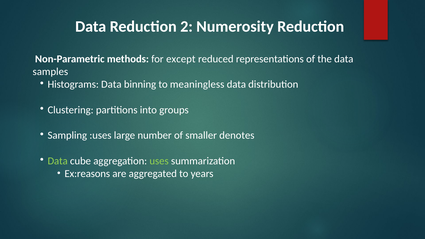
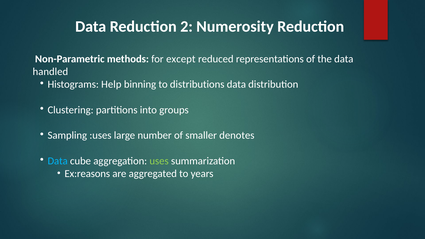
samples: samples -> handled
Histograms Data: Data -> Help
meaningless: meaningless -> distributions
Data at (58, 161) colour: light green -> light blue
